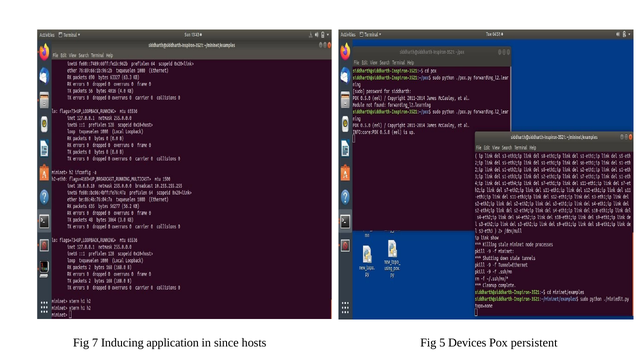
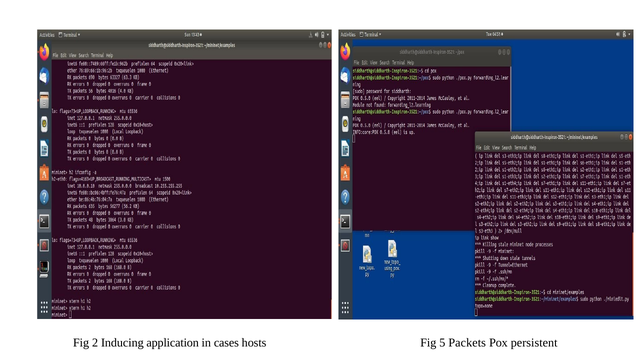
7: 7 -> 2
since: since -> cases
Devices: Devices -> Packets
